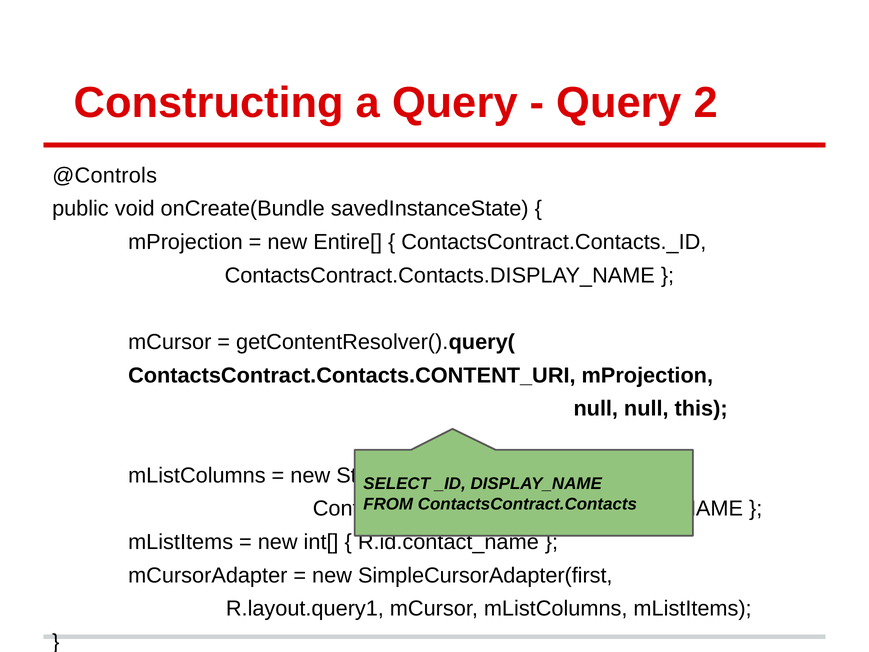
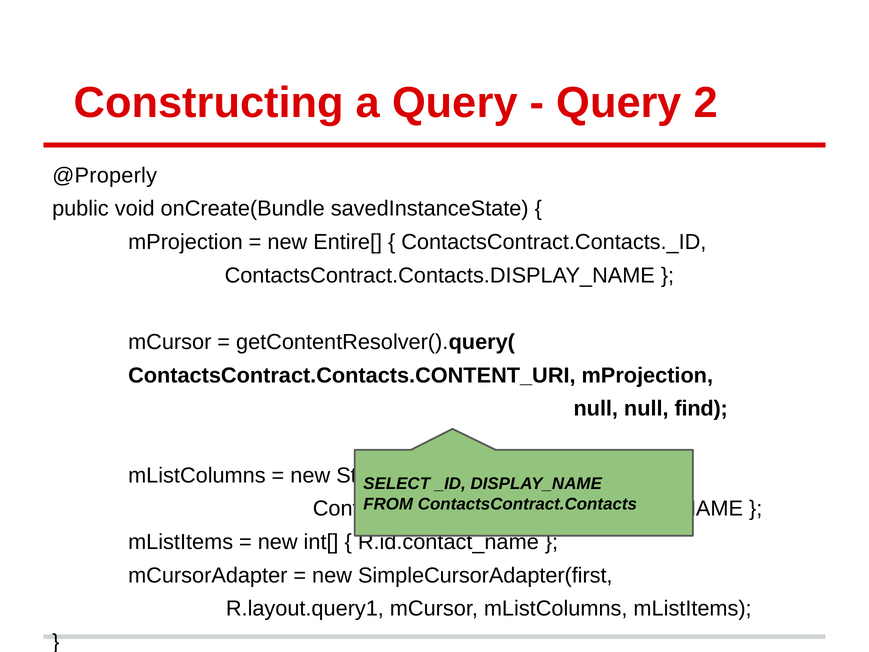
@Controls: @Controls -> @Properly
this: this -> find
